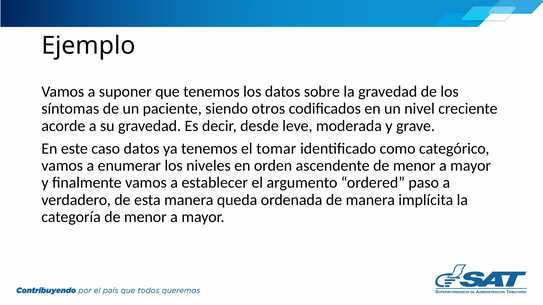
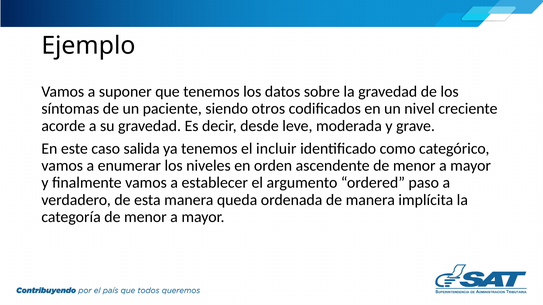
caso datos: datos -> salida
tomar: tomar -> incluir
